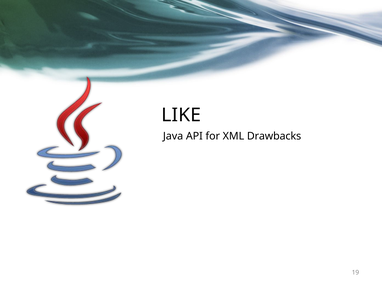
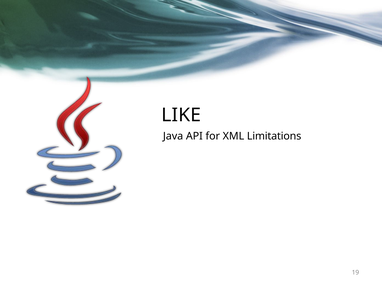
Drawbacks: Drawbacks -> Limitations
